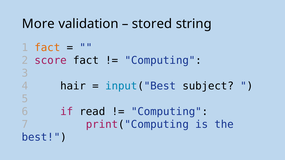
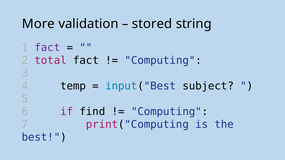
fact at (47, 48) colour: orange -> purple
score: score -> total
hair: hair -> temp
read: read -> find
